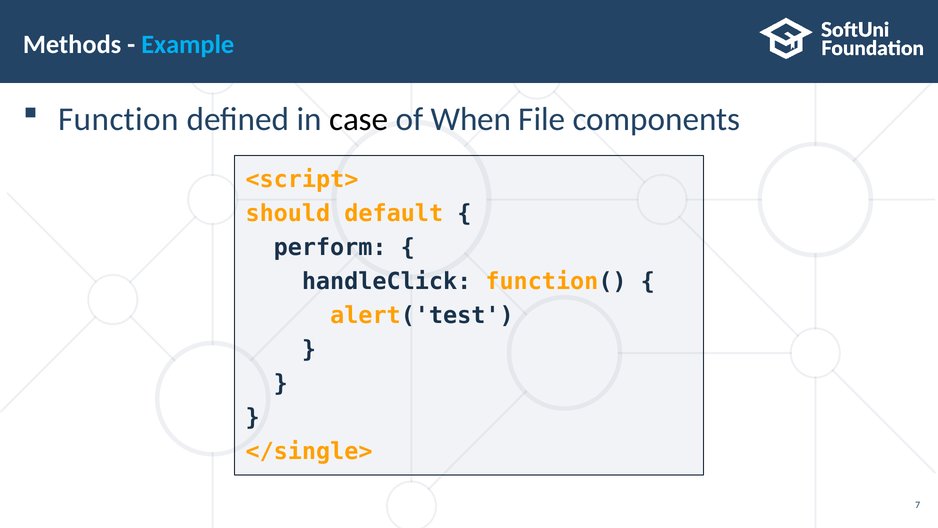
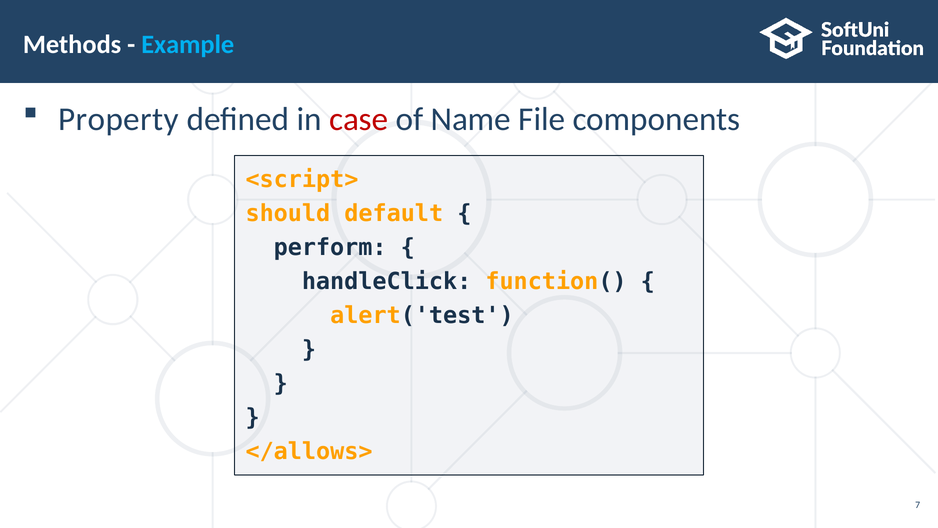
Function: Function -> Property
case colour: black -> red
When: When -> Name
</single>: </single> -> </allows>
